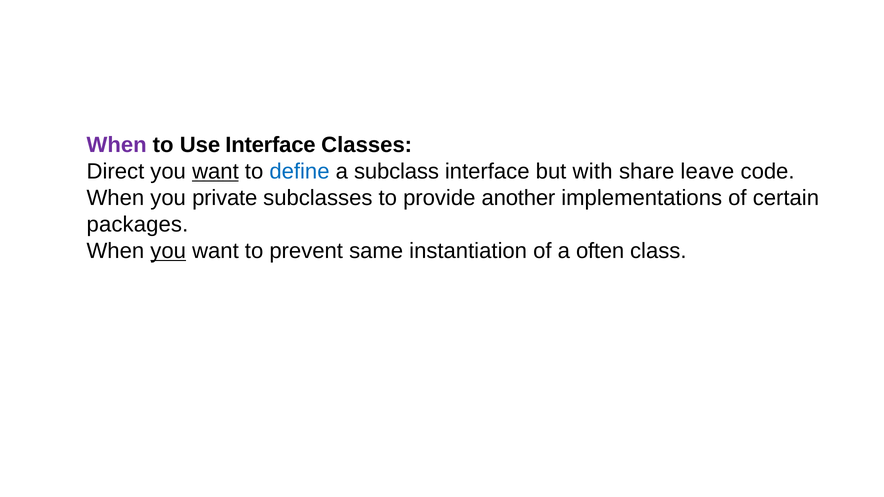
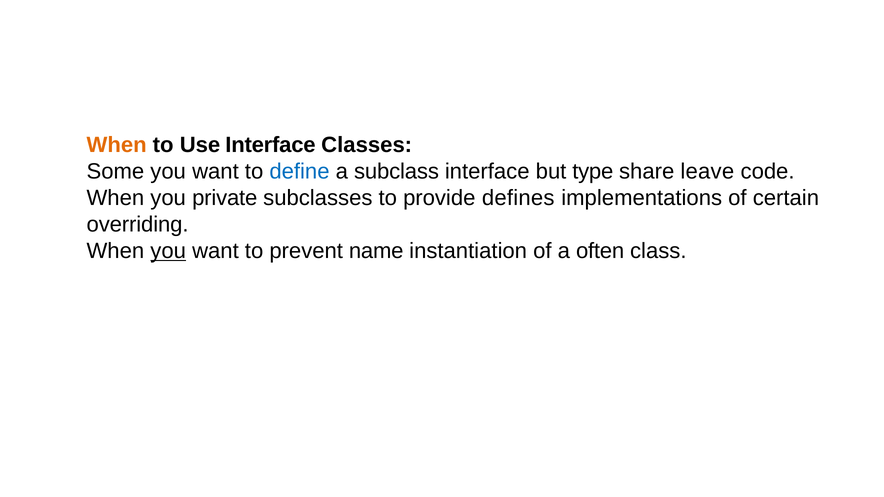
When at (117, 145) colour: purple -> orange
Direct: Direct -> Some
want at (215, 172) underline: present -> none
with: with -> type
another: another -> defines
packages: packages -> overriding
same: same -> name
